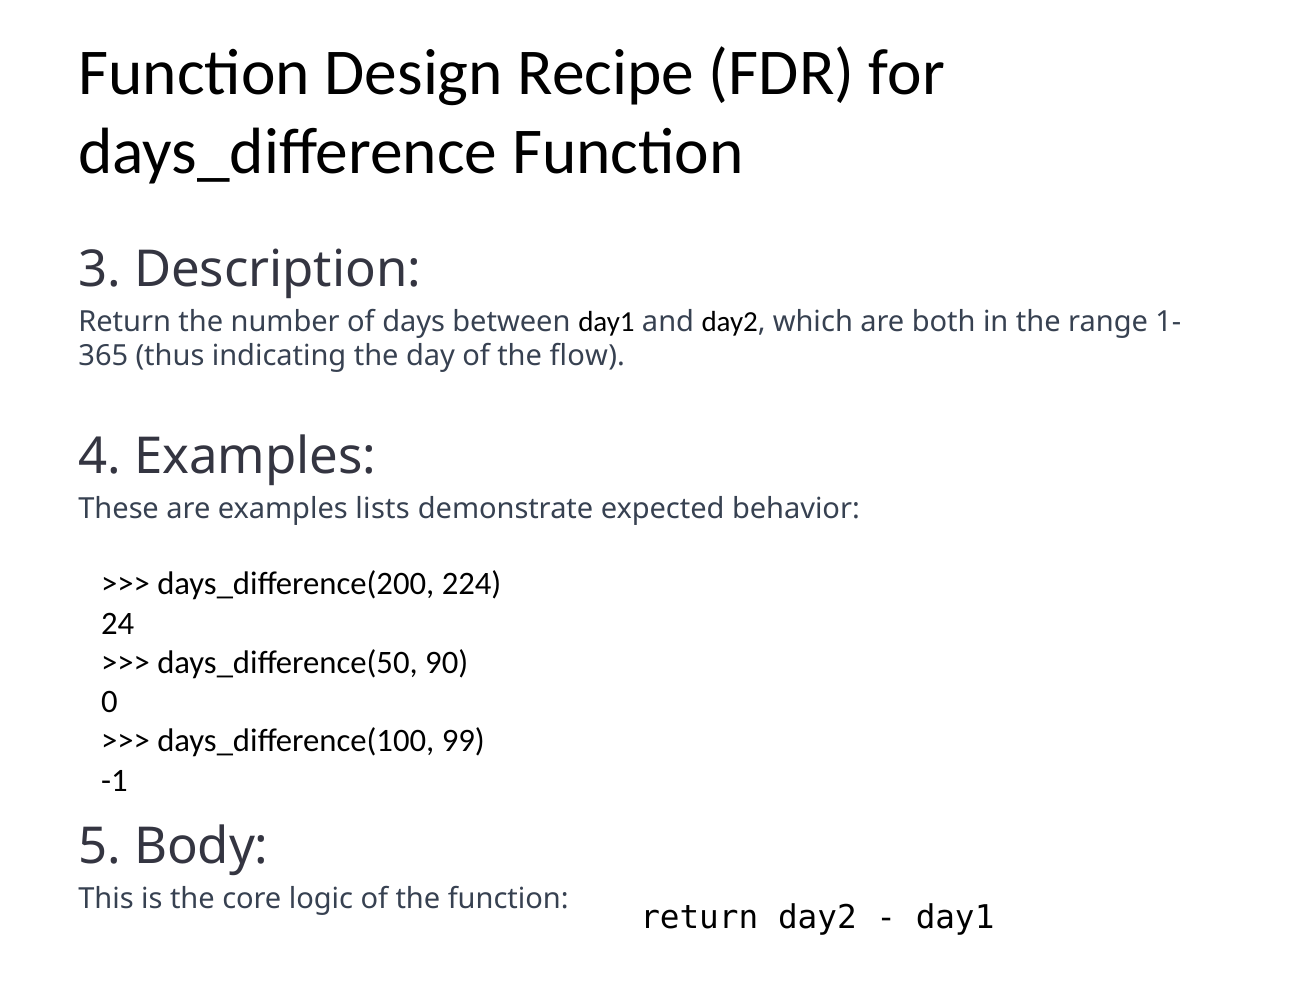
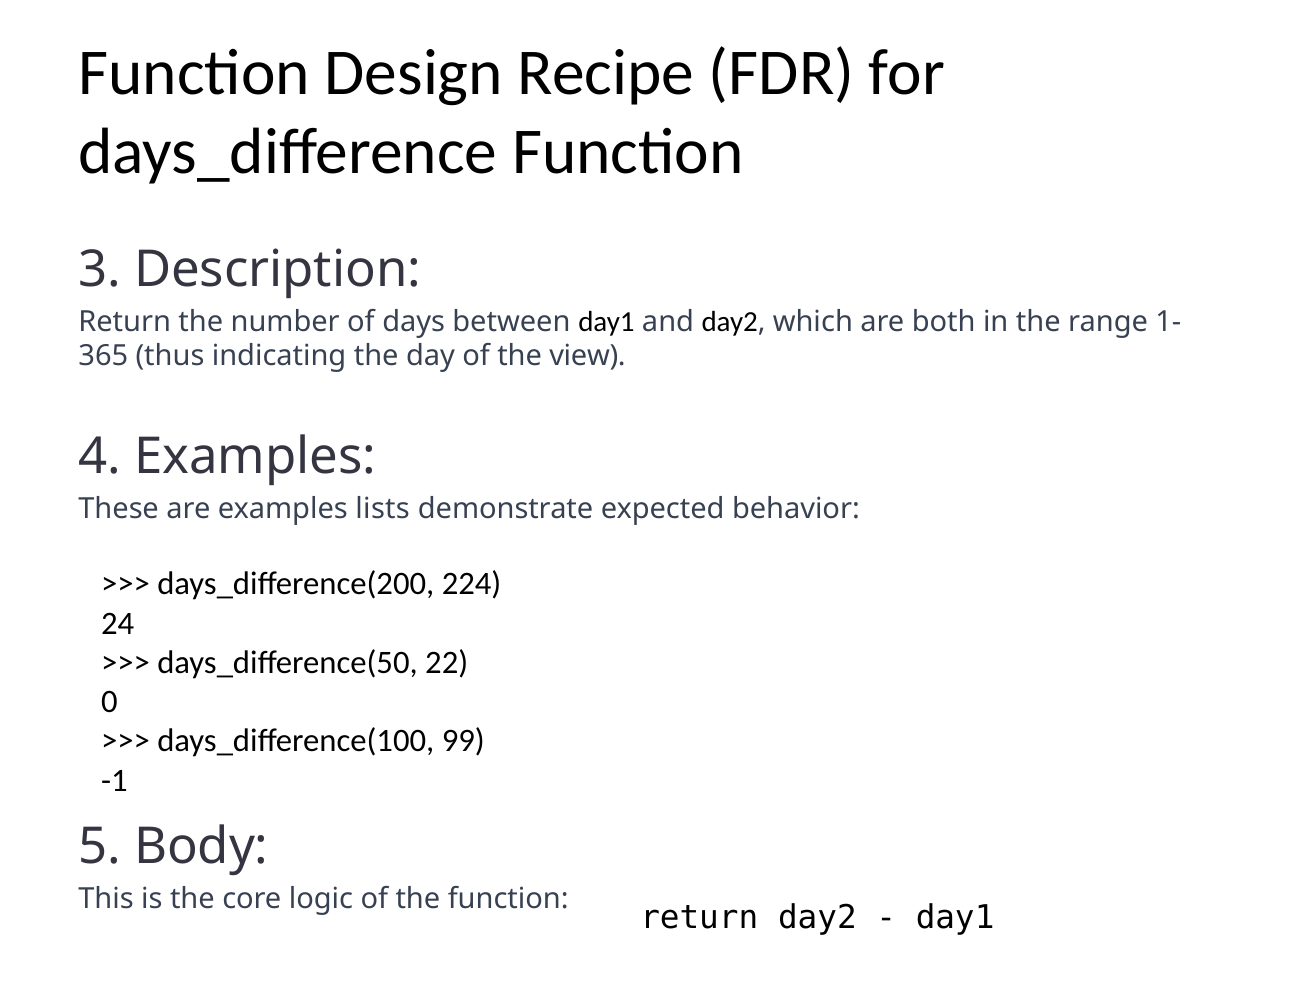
flow: flow -> view
90: 90 -> 22
